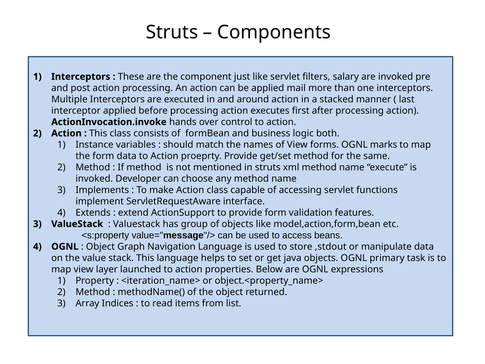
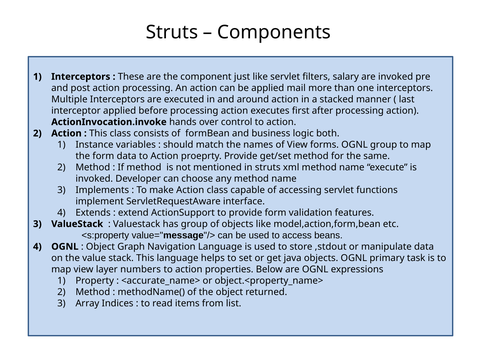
OGNL marks: marks -> group
launched: launched -> numbers
<iteration_name>: <iteration_name> -> <accurate_name>
